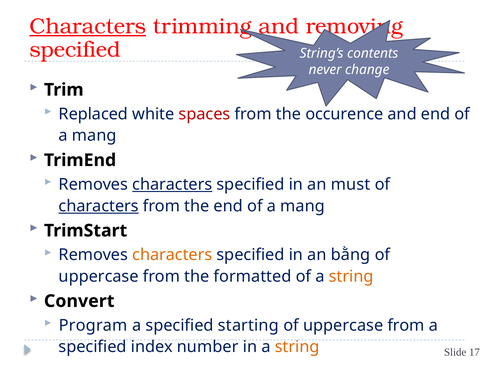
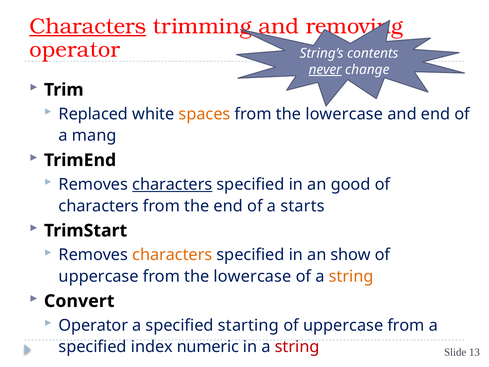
specified at (75, 50): specified -> operator
never underline: none -> present
spaces colour: red -> orange
occurence at (344, 114): occurence -> lowercase
must: must -> good
characters at (99, 206) underline: present -> none
mang at (303, 206): mang -> starts
bằng: bằng -> show
formatted at (253, 276): formatted -> lowercase
Program at (93, 325): Program -> Operator
number: number -> numeric
string at (297, 347) colour: orange -> red
17: 17 -> 13
